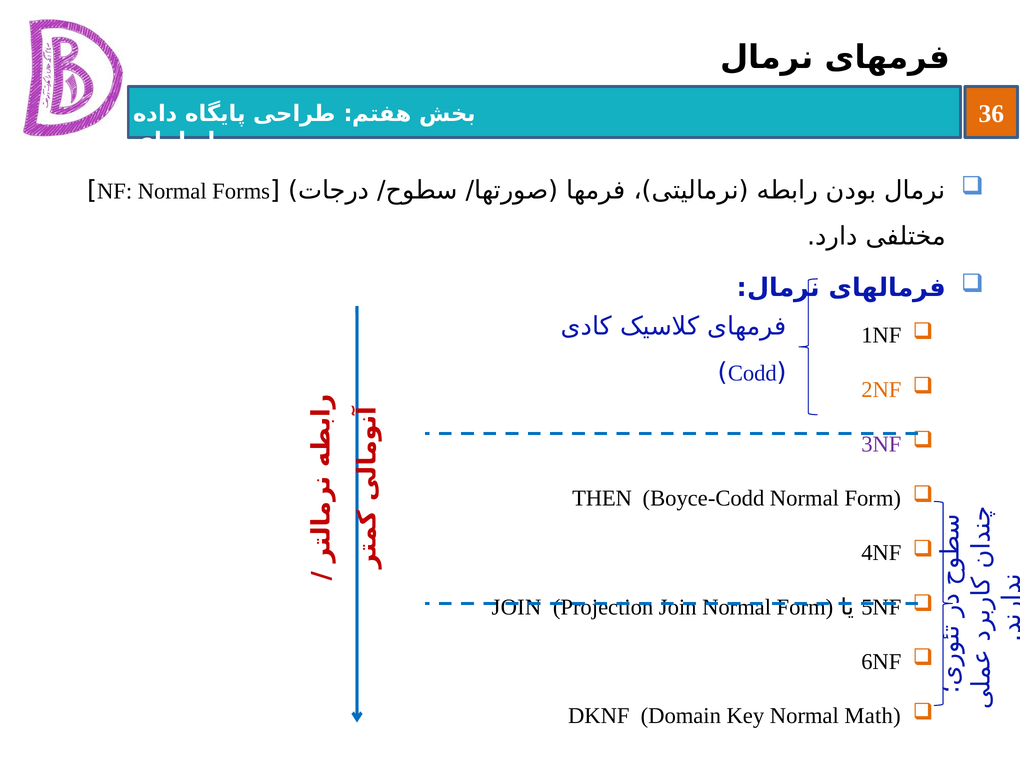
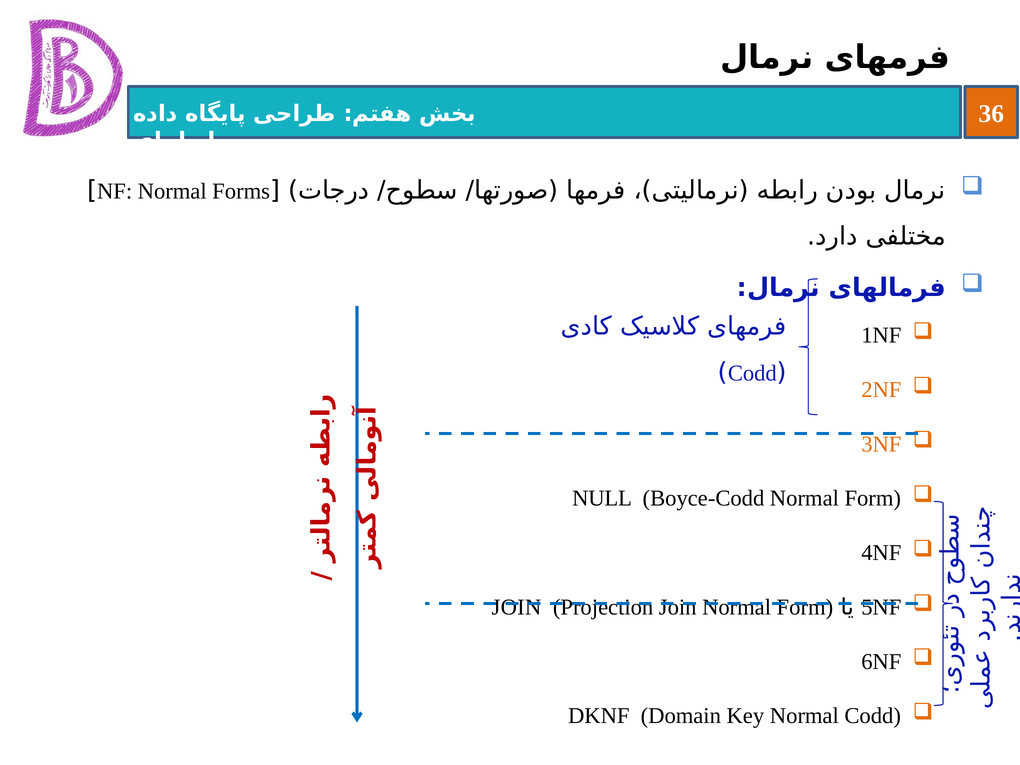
3NF colour: purple -> orange
THEN: THEN -> NULL
Normal Math: Math -> Codd
